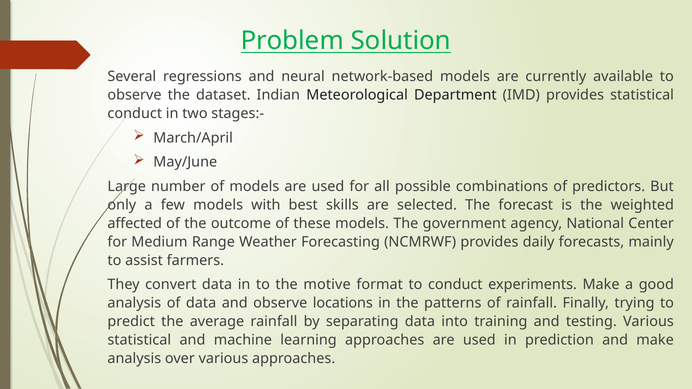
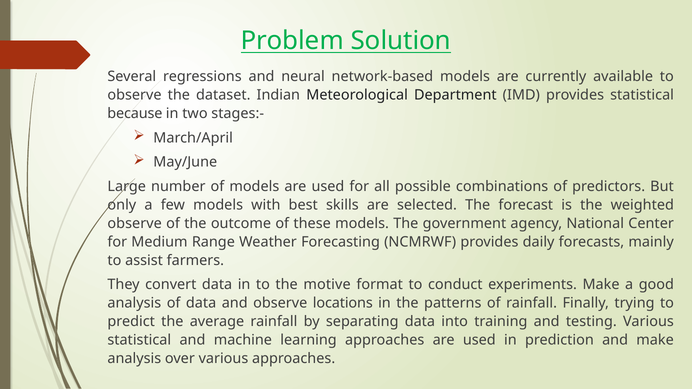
conduct at (135, 114): conduct -> because
affected at (135, 224): affected -> observe
